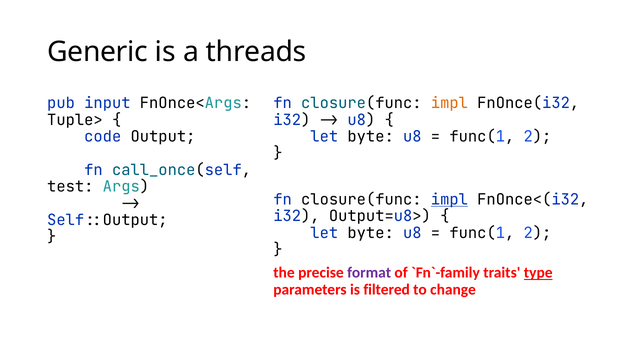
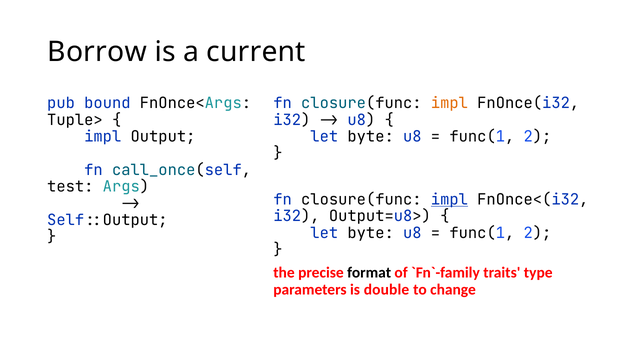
Generic: Generic -> Borrow
threads: threads -> current
input: input -> bound
code at (103, 136): code -> impl
format colour: purple -> black
type underline: present -> none
filtered: filtered -> double
